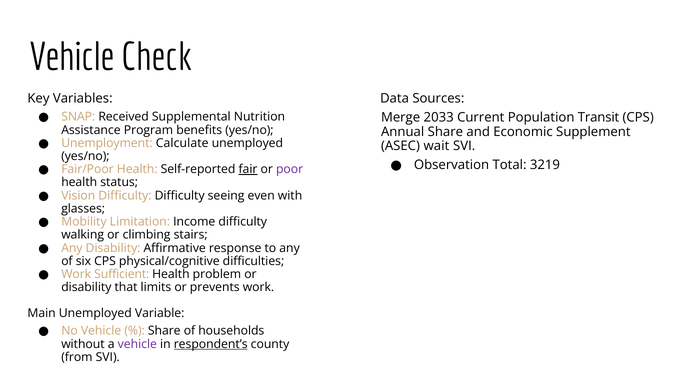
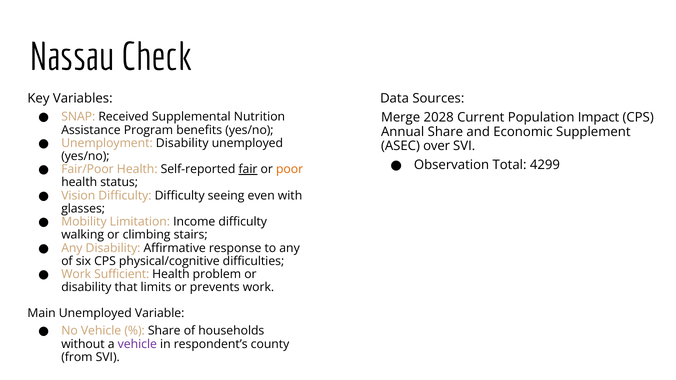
Vehicle at (72, 57): Vehicle -> Nassau
2033: 2033 -> 2028
Transit: Transit -> Impact
Unemployment Calculate: Calculate -> Disability
wait: wait -> over
3219: 3219 -> 4299
poor colour: purple -> orange
respondent’s underline: present -> none
